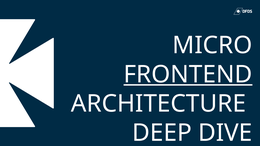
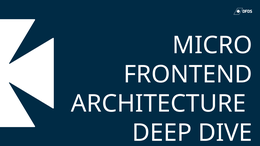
FRONTEND underline: present -> none
